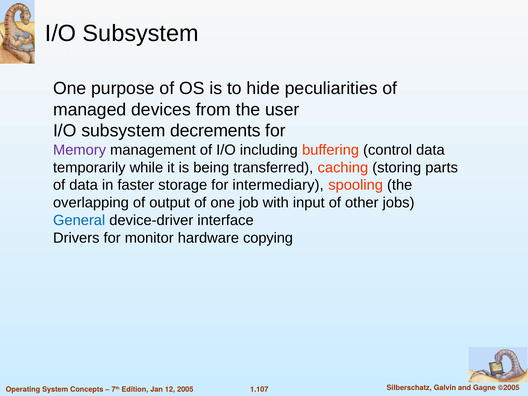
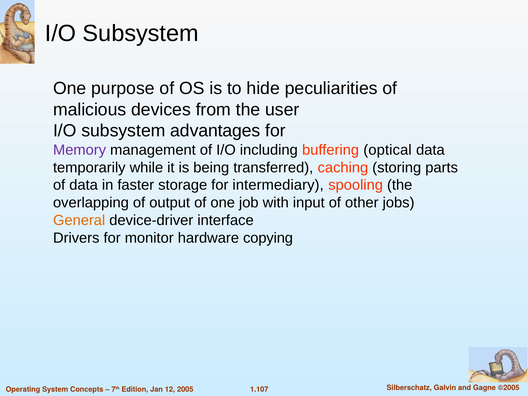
managed: managed -> malicious
decrements: decrements -> advantages
control: control -> optical
General colour: blue -> orange
